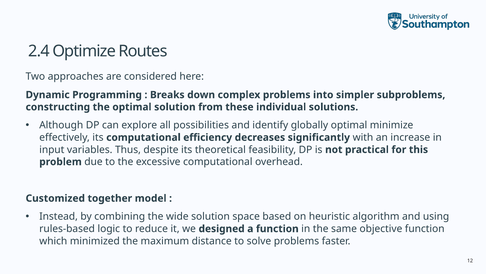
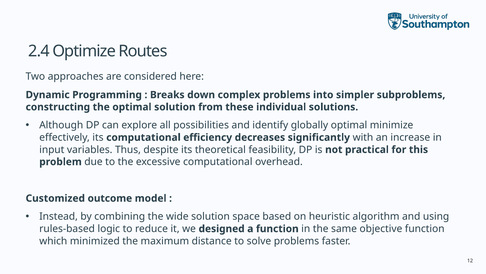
together: together -> outcome
